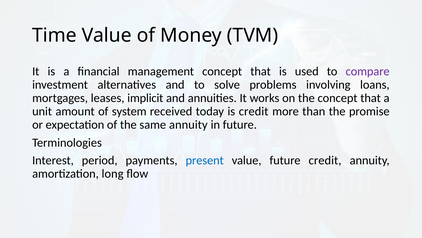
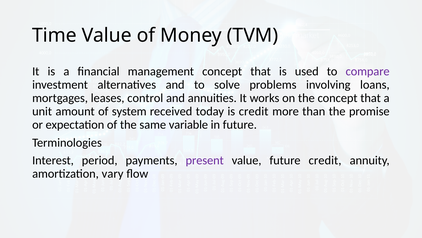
implicit: implicit -> control
same annuity: annuity -> variable
present colour: blue -> purple
long: long -> vary
